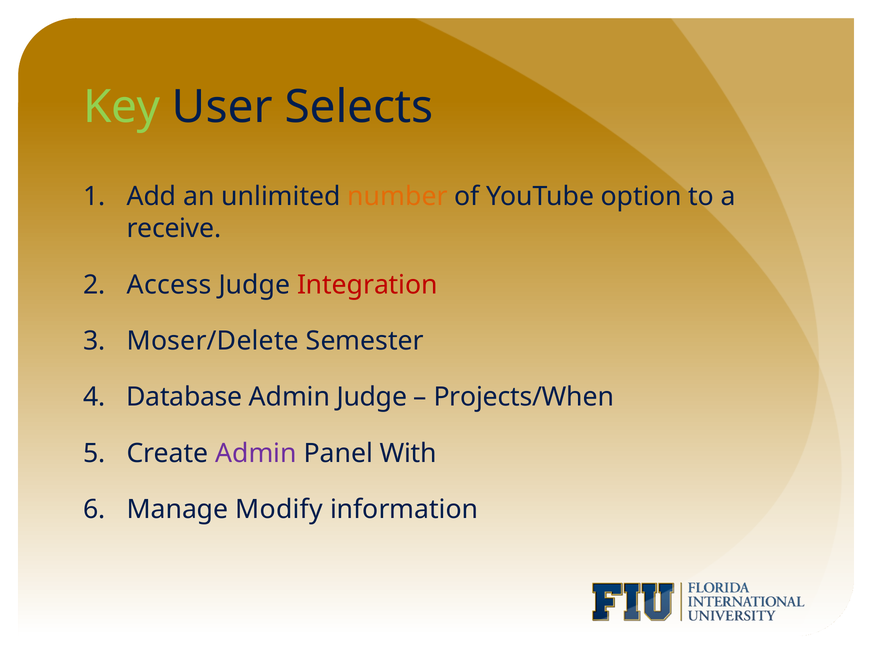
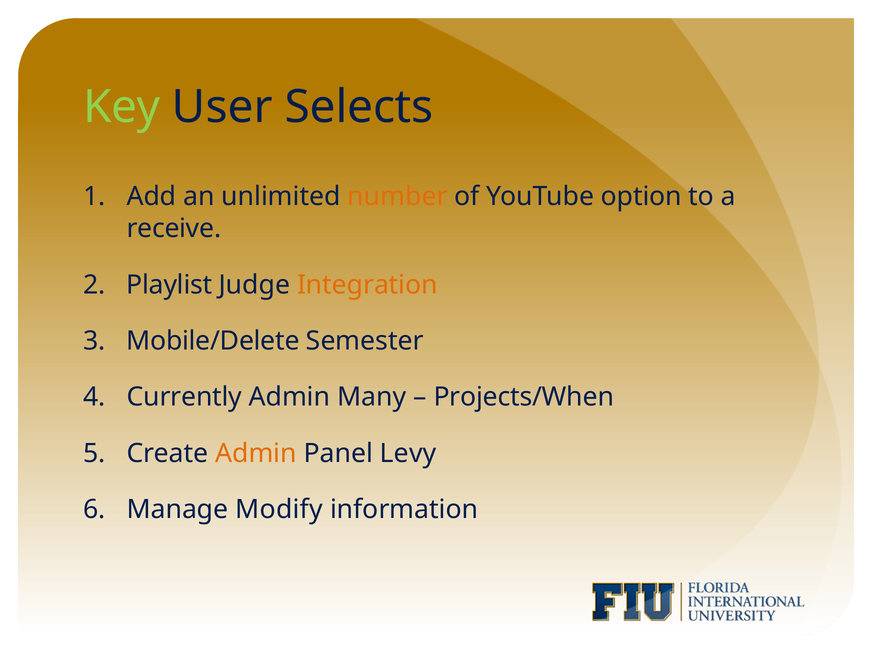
Access: Access -> Playlist
Integration colour: red -> orange
Moser/Delete: Moser/Delete -> Mobile/Delete
Database: Database -> Currently
Admin Judge: Judge -> Many
Admin at (256, 453) colour: purple -> orange
With: With -> Levy
